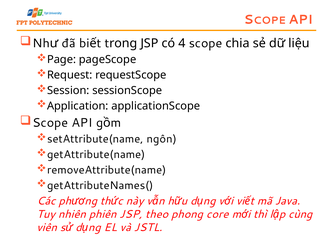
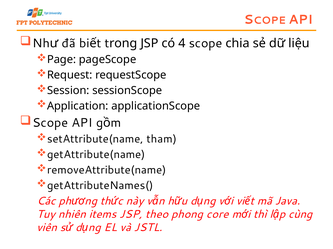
ngôn: ngôn -> tham
phiên: phiên -> items
